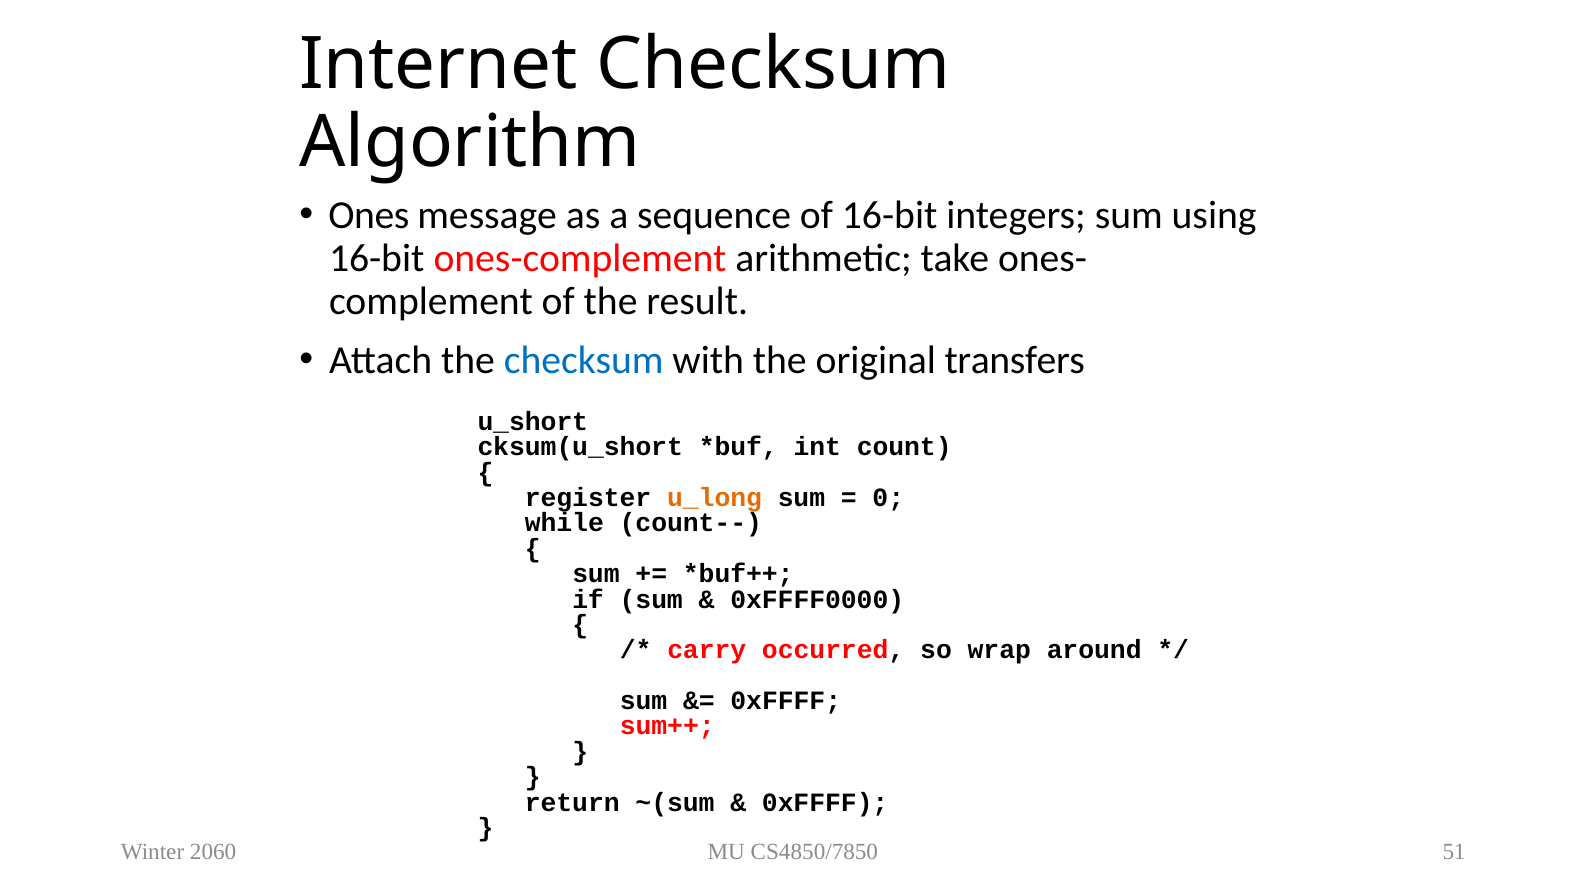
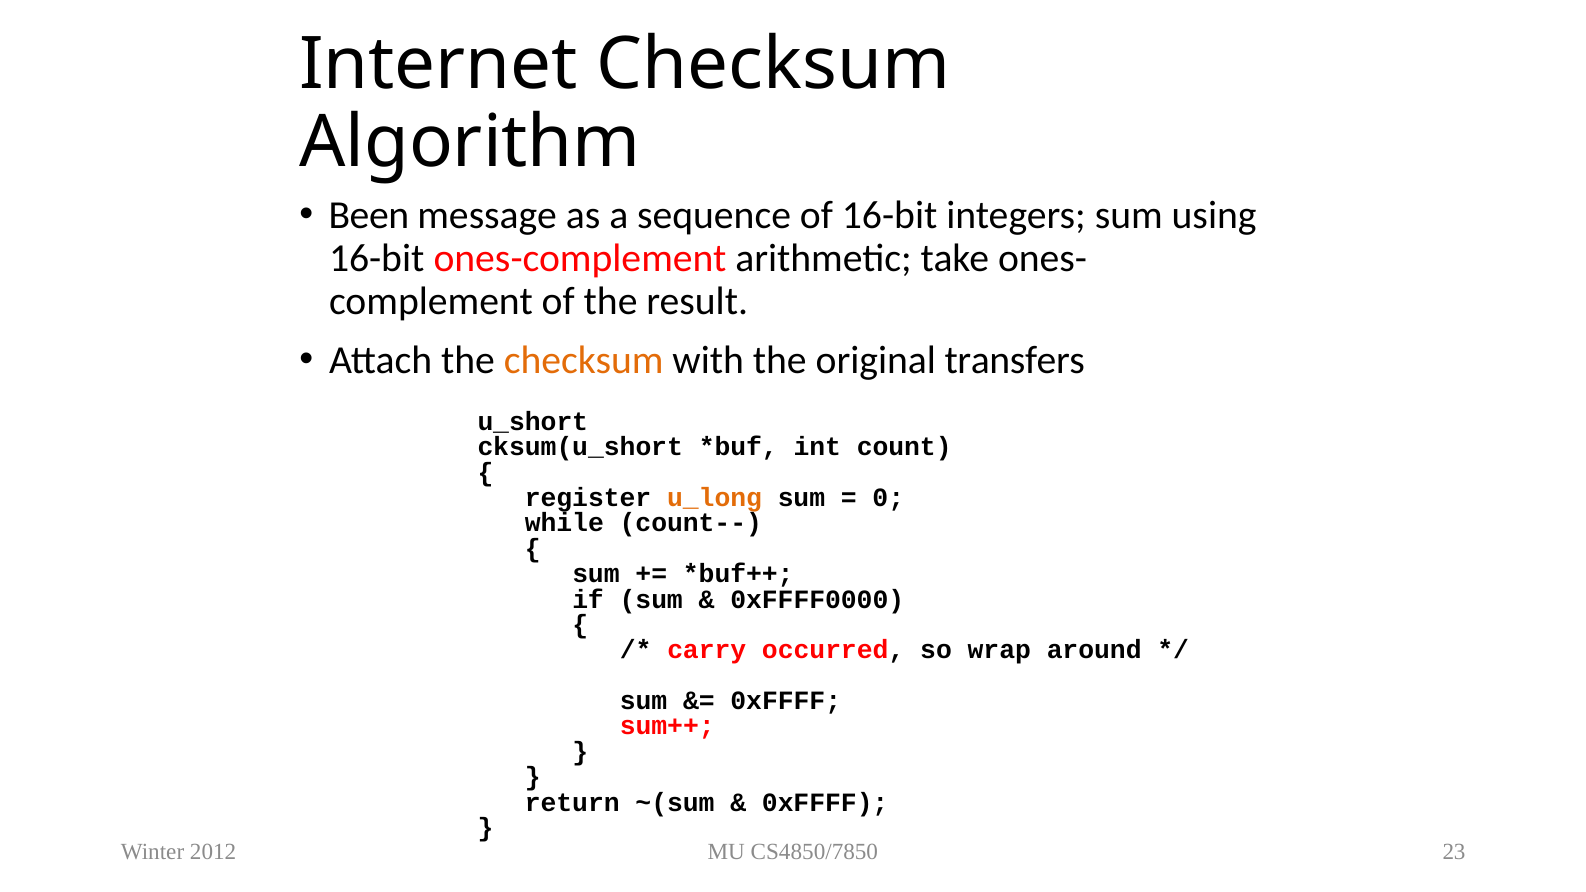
Ones: Ones -> Been
checksum at (584, 360) colour: blue -> orange
2060: 2060 -> 2012
51: 51 -> 23
